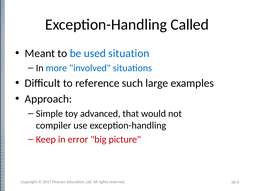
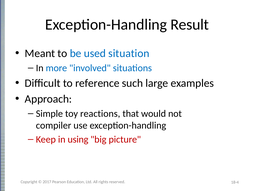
Called: Called -> Result
advanced: advanced -> reactions
error: error -> using
